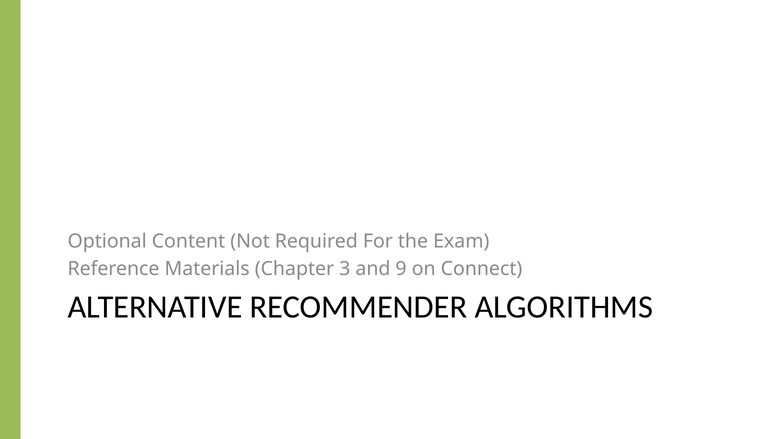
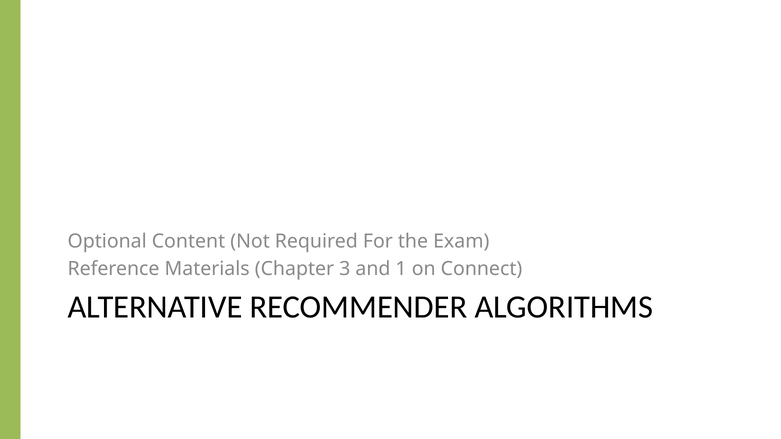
9: 9 -> 1
